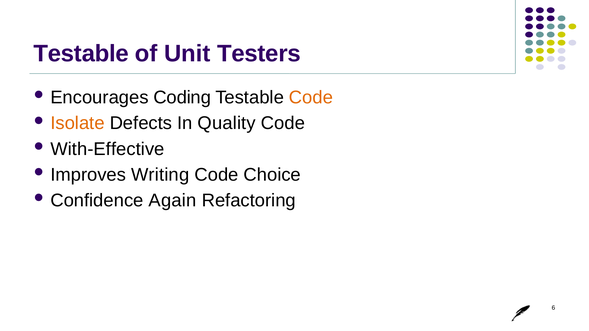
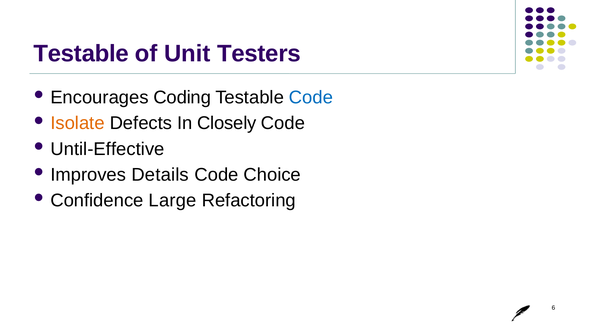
Code at (311, 98) colour: orange -> blue
Quality: Quality -> Closely
With-Effective: With-Effective -> Until-Effective
Writing: Writing -> Details
Again: Again -> Large
